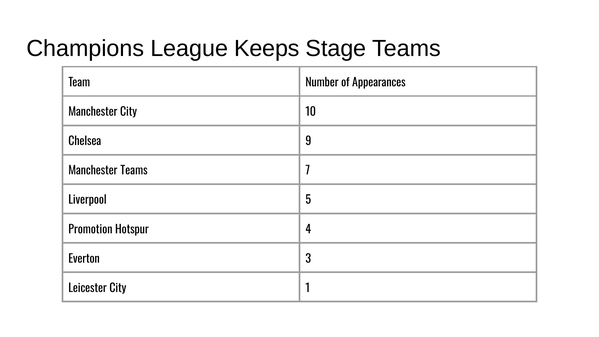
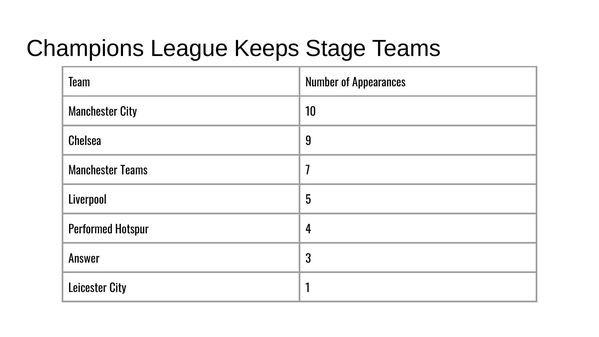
Promotion: Promotion -> Performed
Everton: Everton -> Answer
